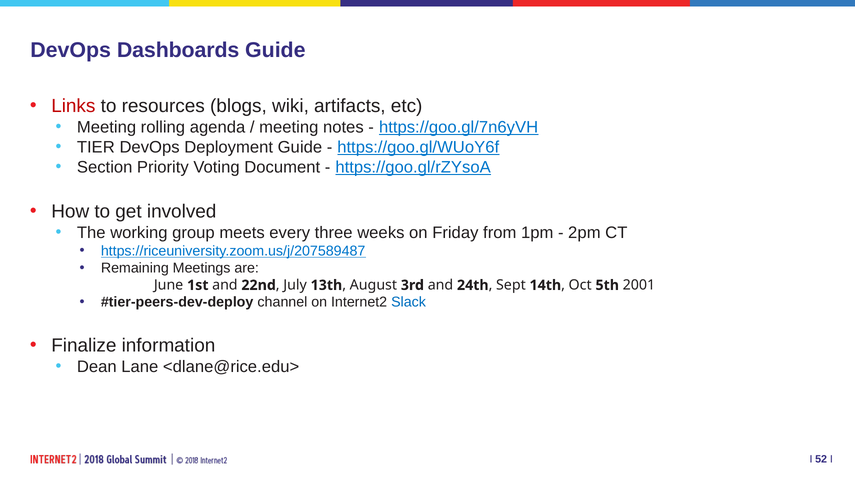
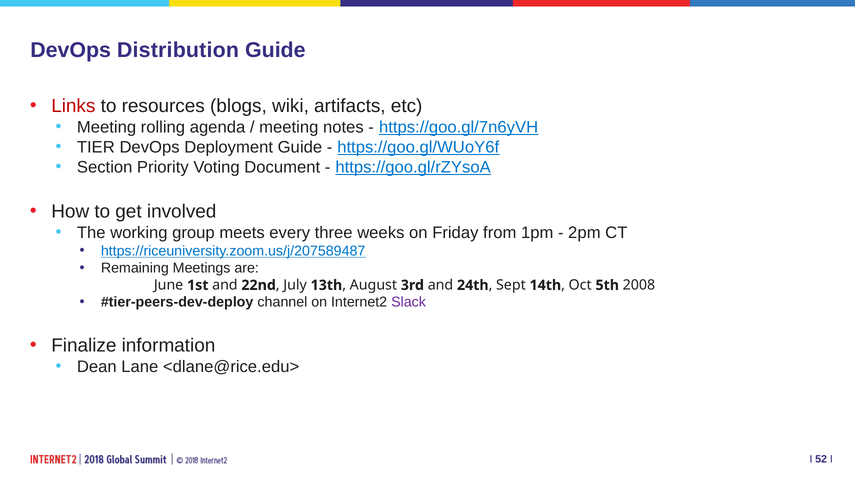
Dashboards: Dashboards -> Distribution
2001: 2001 -> 2008
Slack colour: blue -> purple
